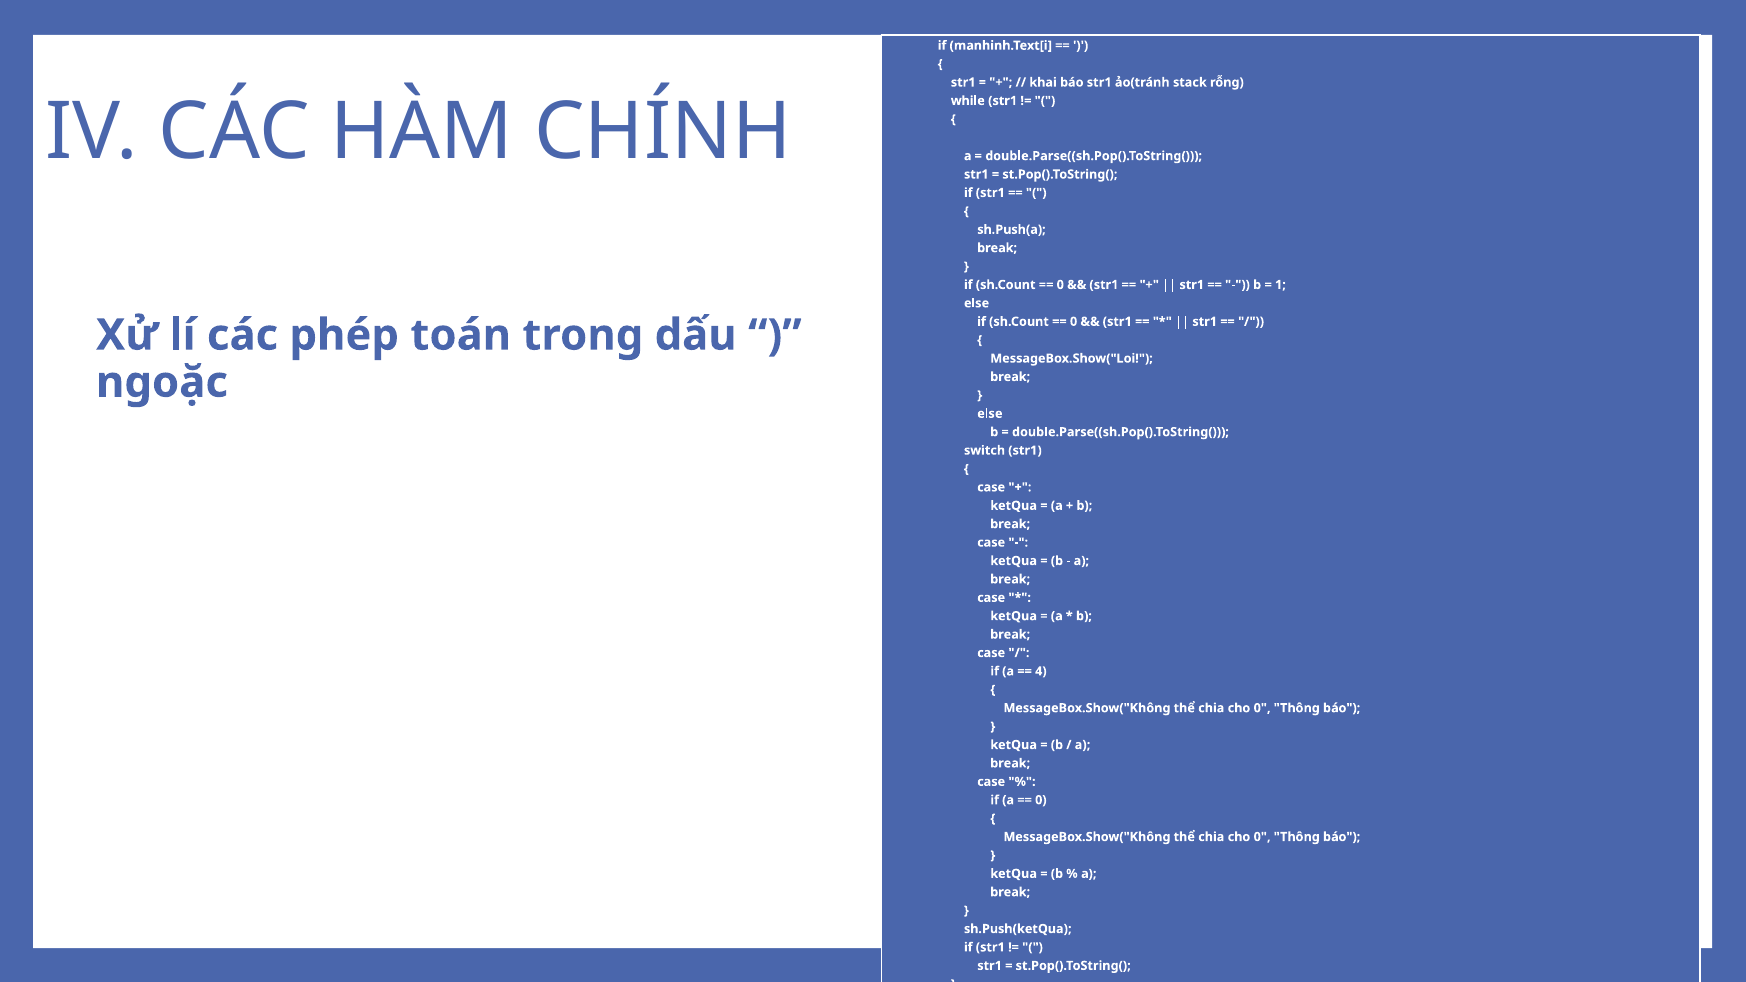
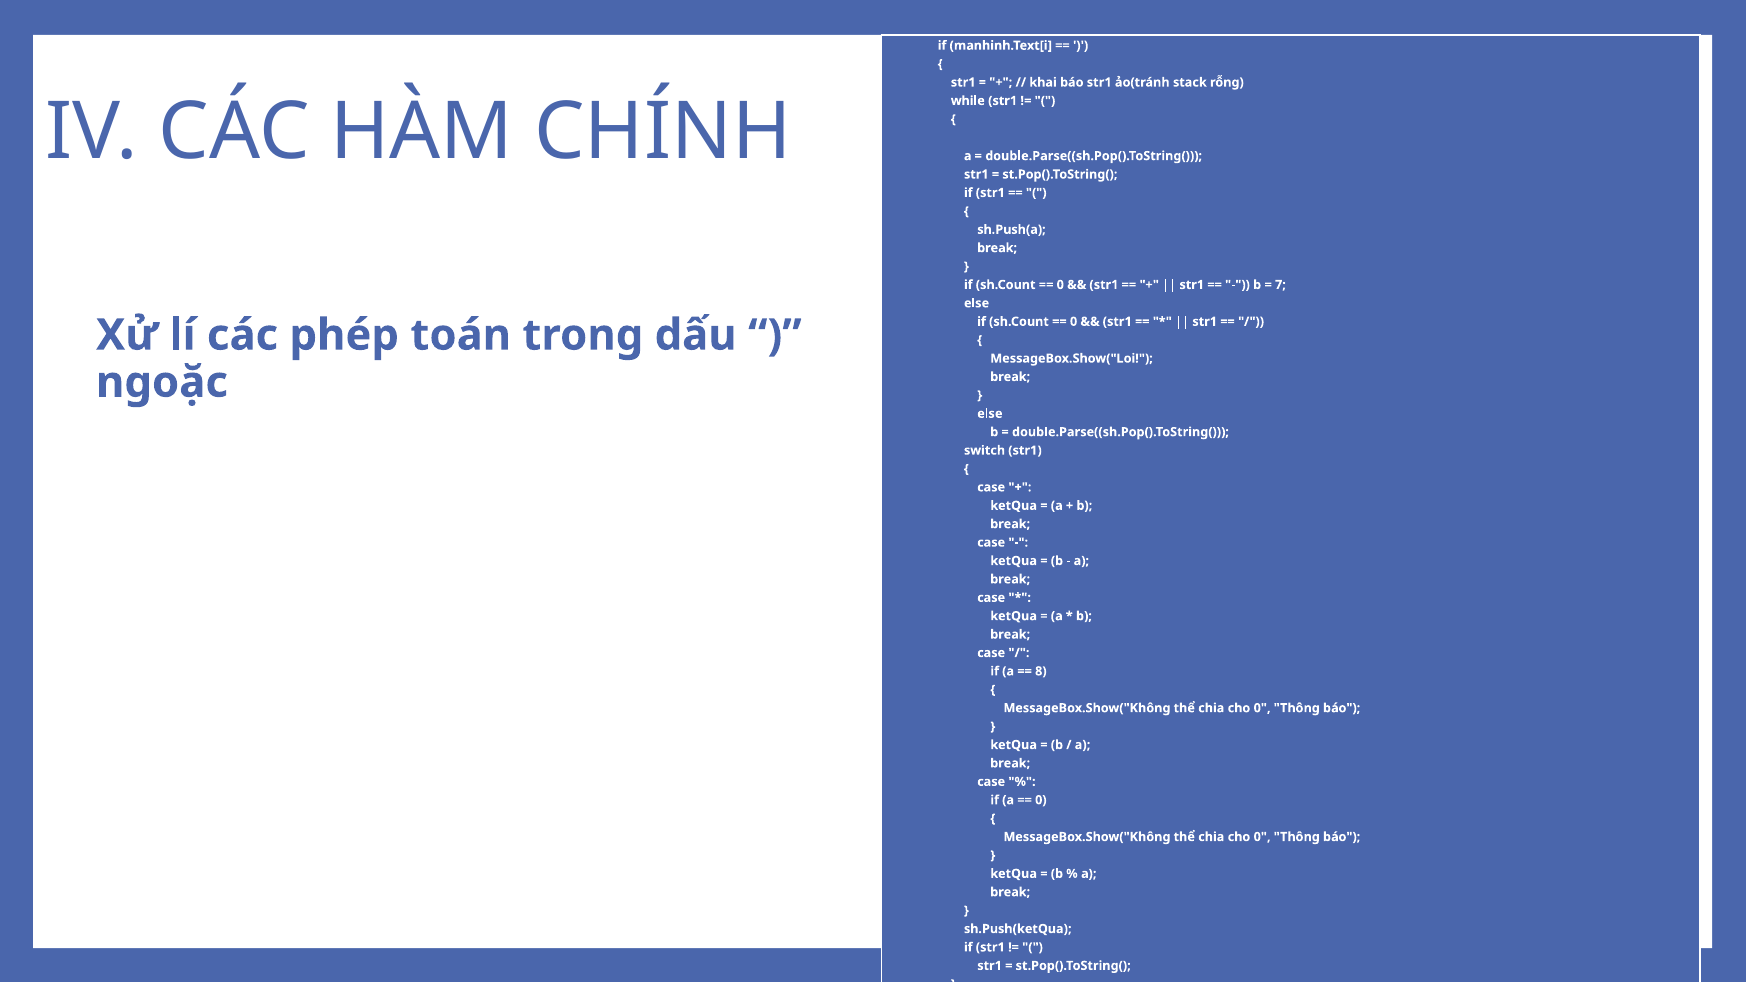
1: 1 -> 7
4: 4 -> 8
